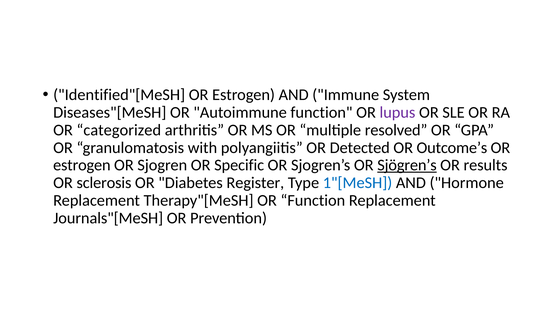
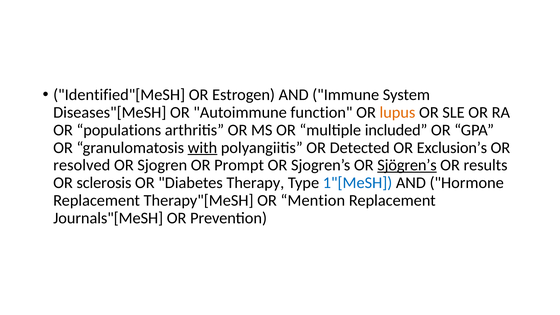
lupus colour: purple -> orange
categorized: categorized -> populations
resolved: resolved -> included
with underline: none -> present
Outcome’s: Outcome’s -> Exclusion’s
estrogen at (82, 165): estrogen -> resolved
Specific: Specific -> Prompt
Register: Register -> Therapy
OR Function: Function -> Mention
